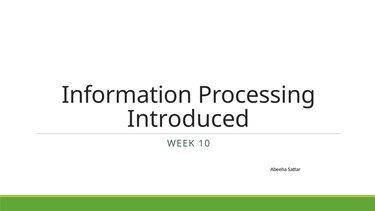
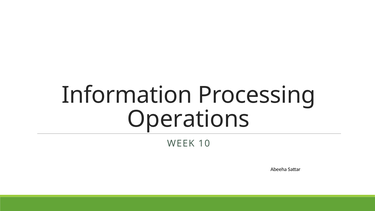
Introduced: Introduced -> Operations
